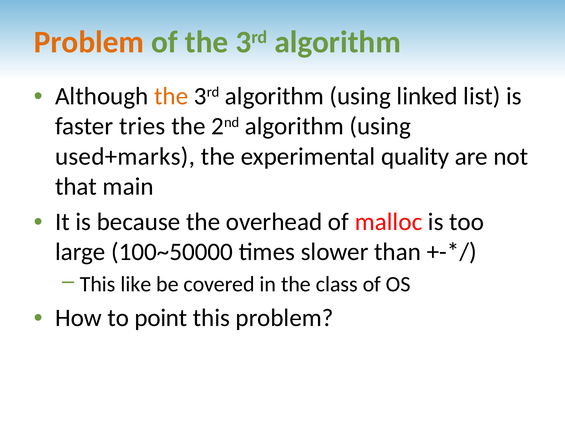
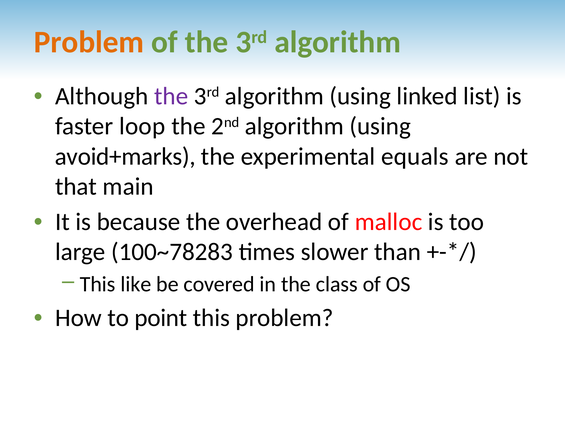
the at (171, 96) colour: orange -> purple
tries: tries -> loop
used+marks: used+marks -> avoid+marks
quality: quality -> equals
100~50000: 100~50000 -> 100~78283
